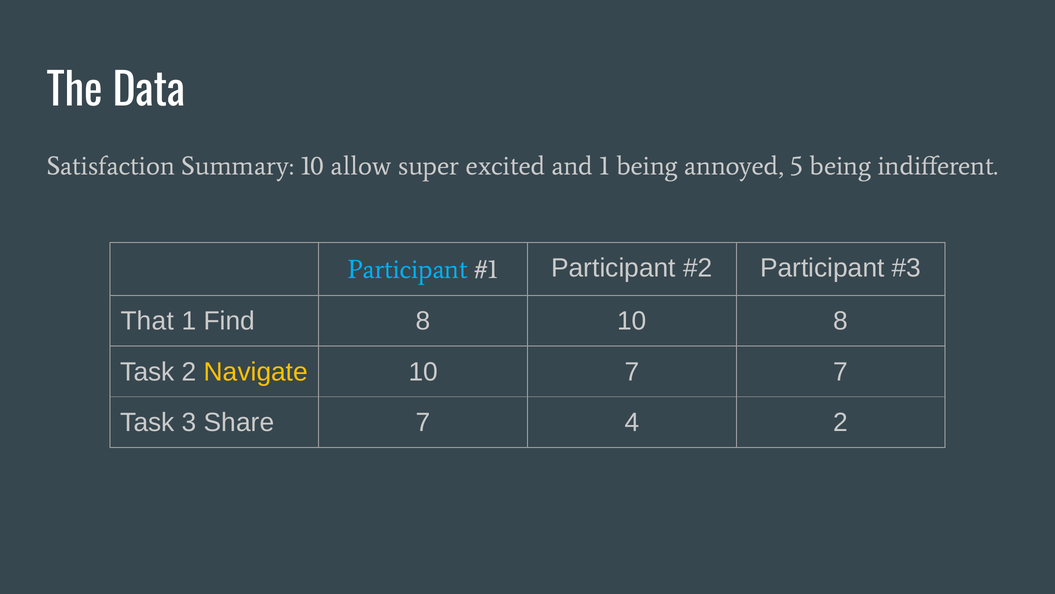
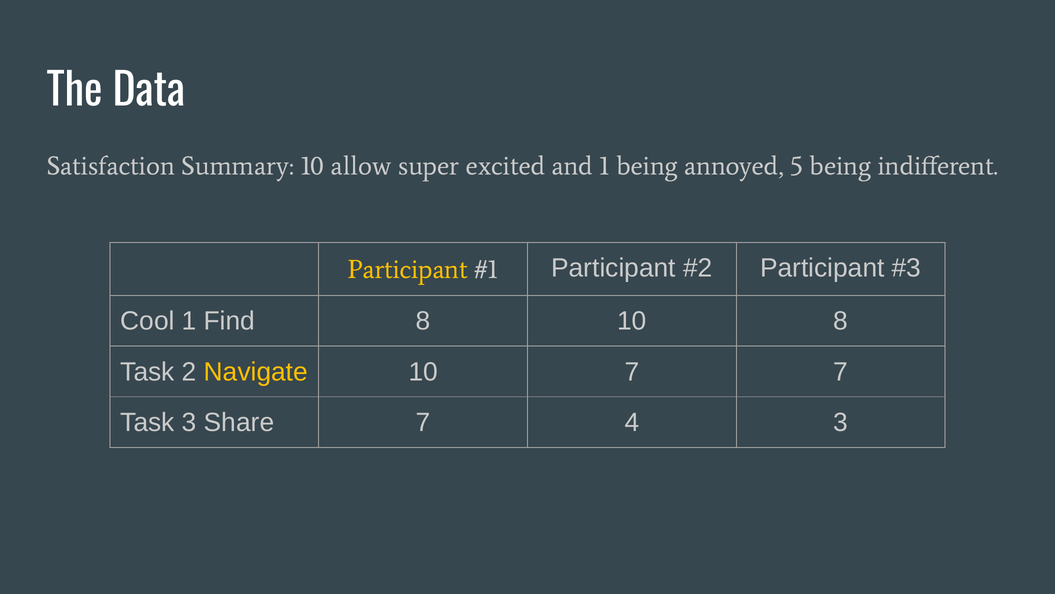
Participant at (408, 269) colour: light blue -> yellow
That: That -> Cool
4 2: 2 -> 3
